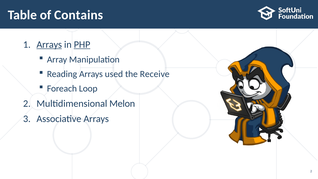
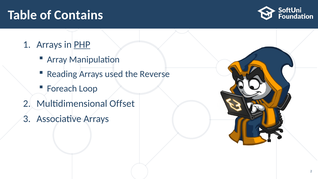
Arrays at (49, 44) underline: present -> none
Receive: Receive -> Reverse
Melon: Melon -> Offset
